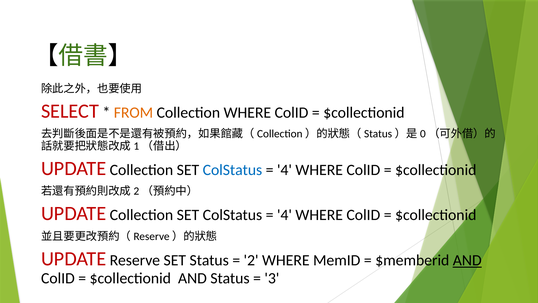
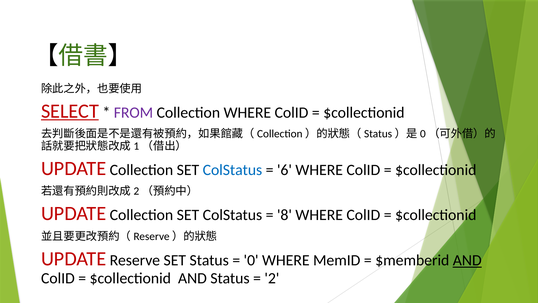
SELECT underline: none -> present
FROM colour: orange -> purple
4 at (284, 170): 4 -> 6
4 at (284, 215): 4 -> 8
2: 2 -> 0
3: 3 -> 2
